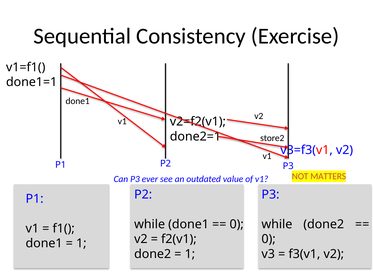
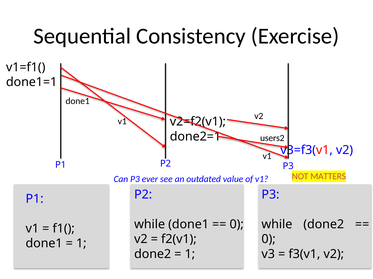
store2: store2 -> users2
